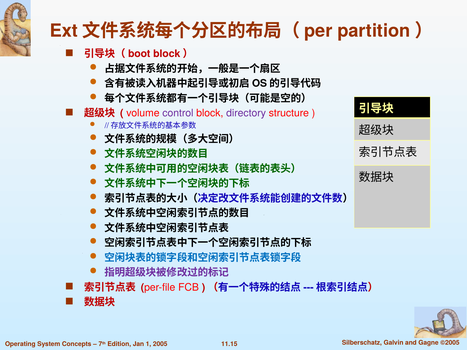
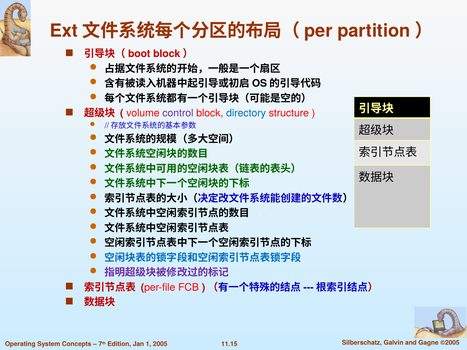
directory colour: purple -> blue
